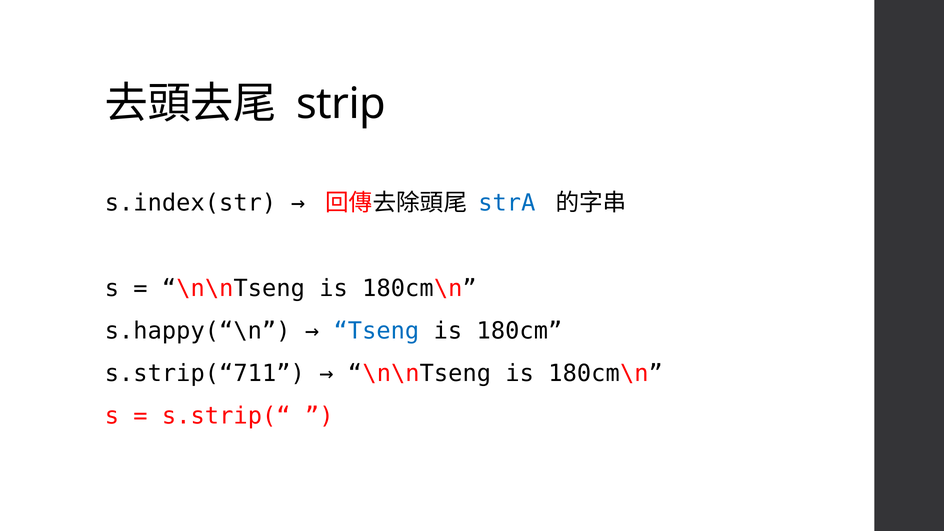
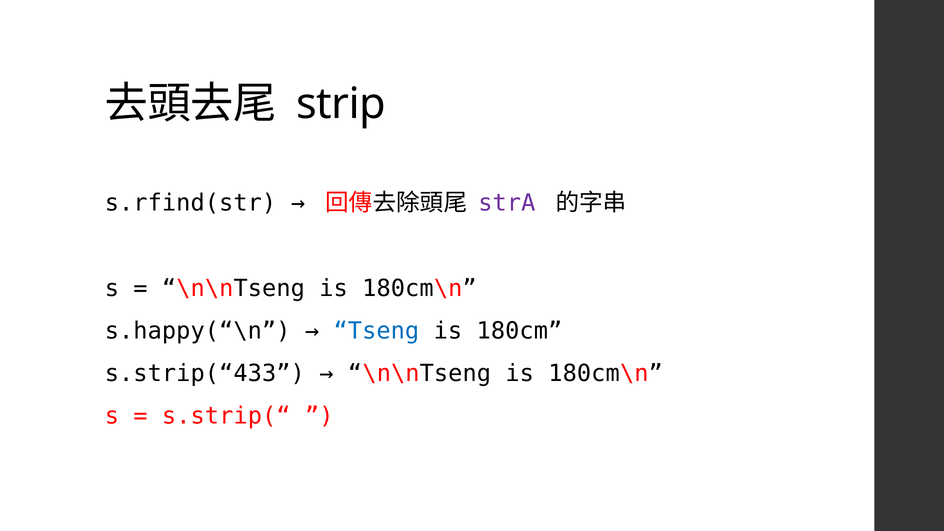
s.index(str: s.index(str -> s.rfind(str
strA colour: blue -> purple
s.strip(“711: s.strip(“711 -> s.strip(“433
